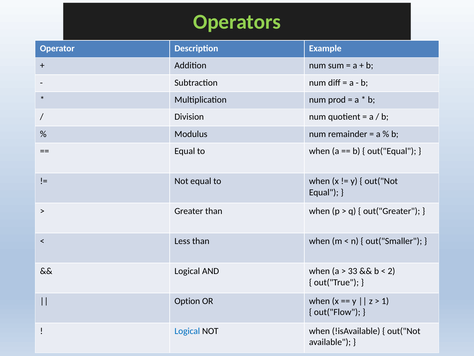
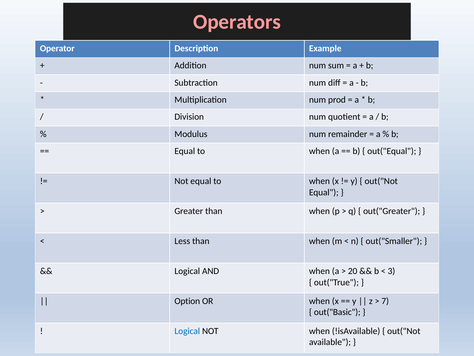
Operators colour: light green -> pink
33: 33 -> 20
2: 2 -> 3
1: 1 -> 7
out("Flow: out("Flow -> out("Basic
